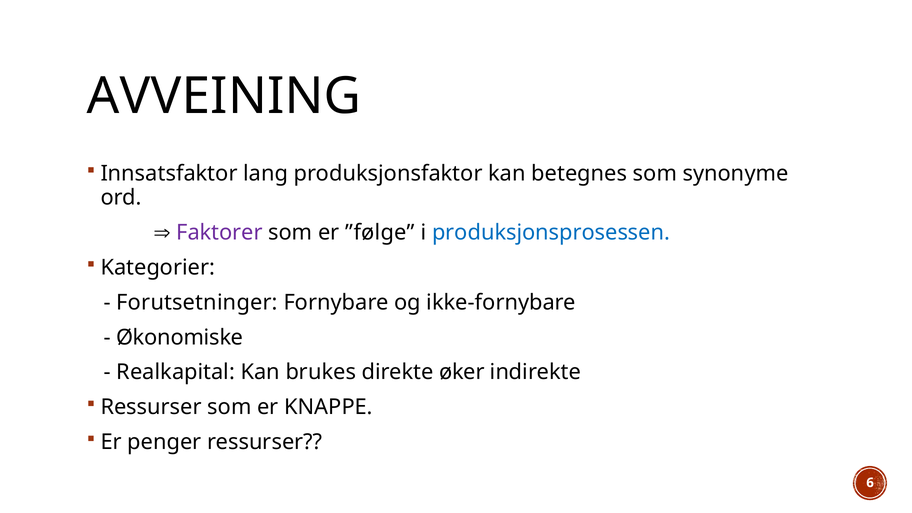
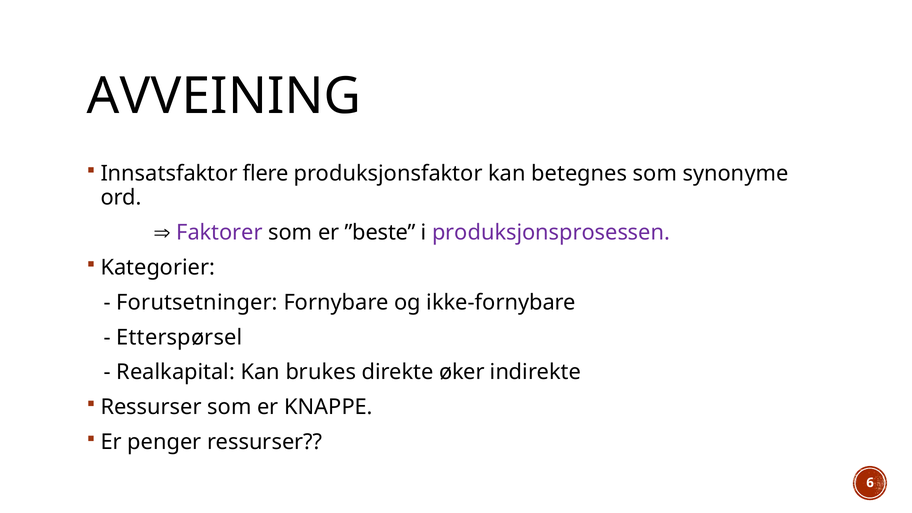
lang: lang -> flere
”følge: ”følge -> ”beste
produksjonsprosessen colour: blue -> purple
Økonomiske: Økonomiske -> Etterspørsel
